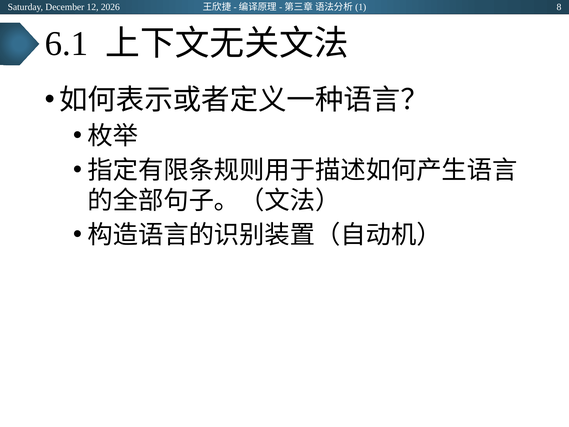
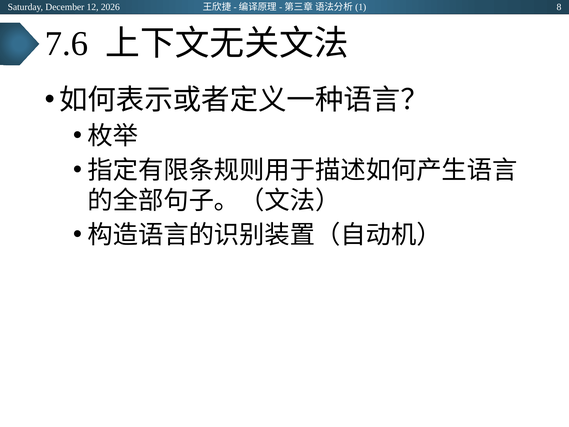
6.1: 6.1 -> 7.6
